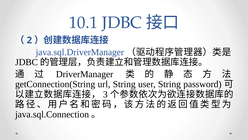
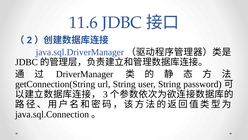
10.1: 10.1 -> 11.6
